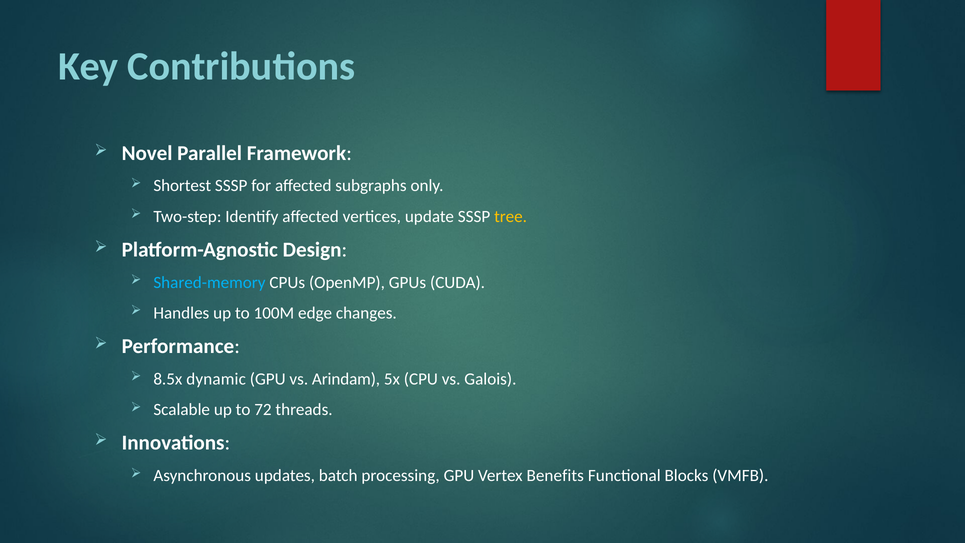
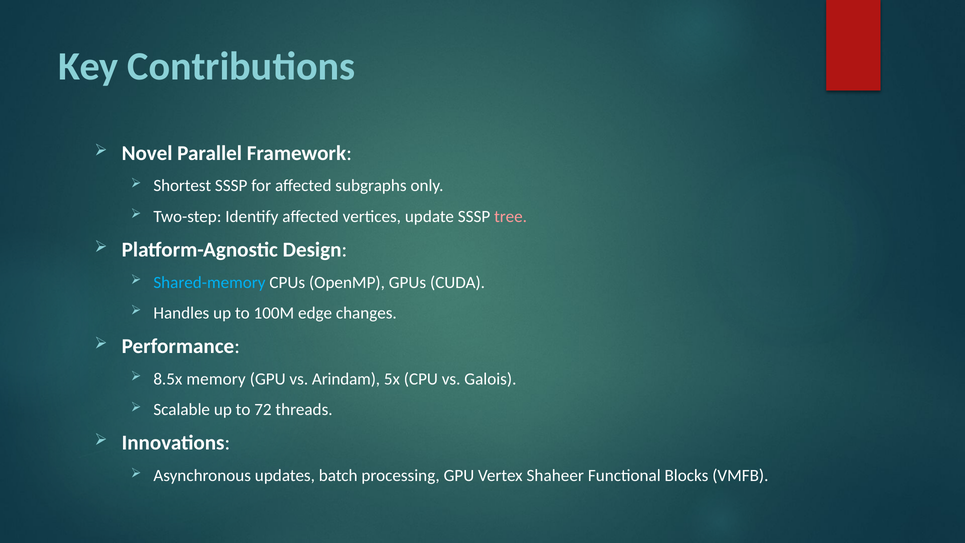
tree colour: yellow -> pink
dynamic: dynamic -> memory
Benefits: Benefits -> Shaheer
